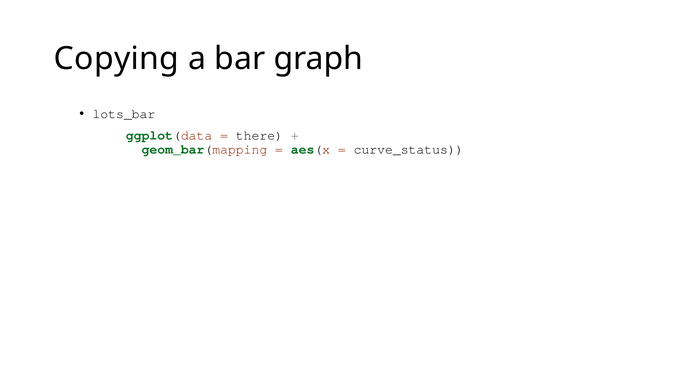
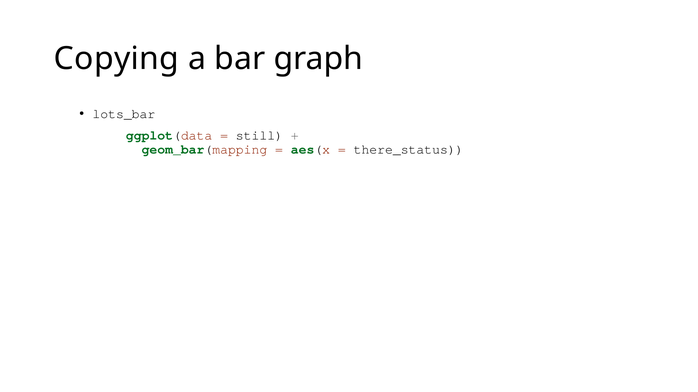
there: there -> still
curve_status: curve_status -> there_status
